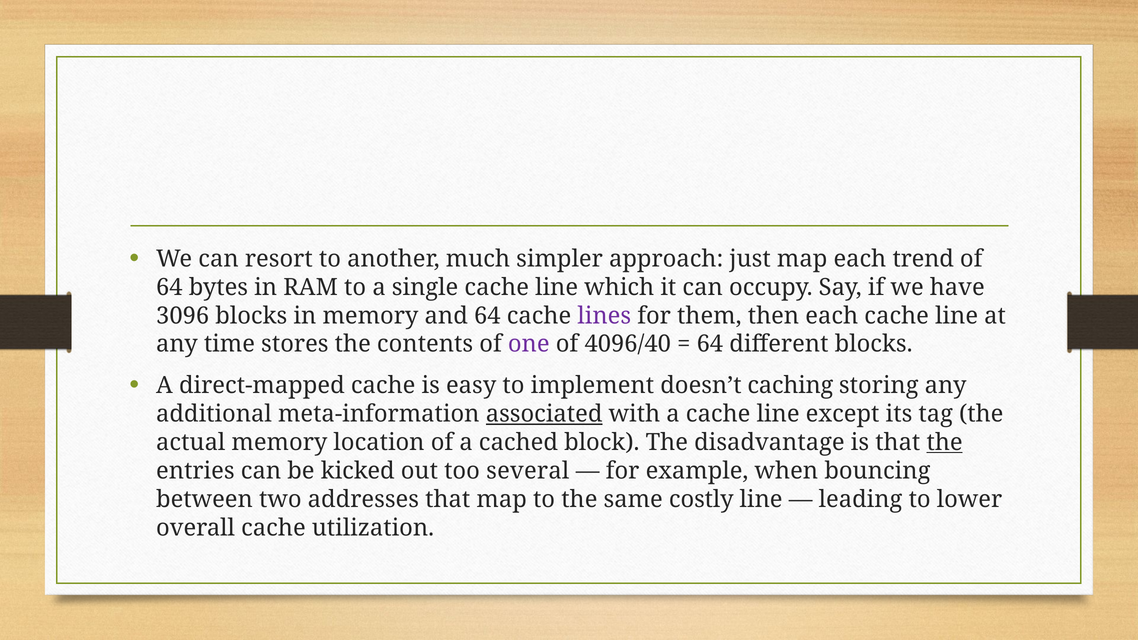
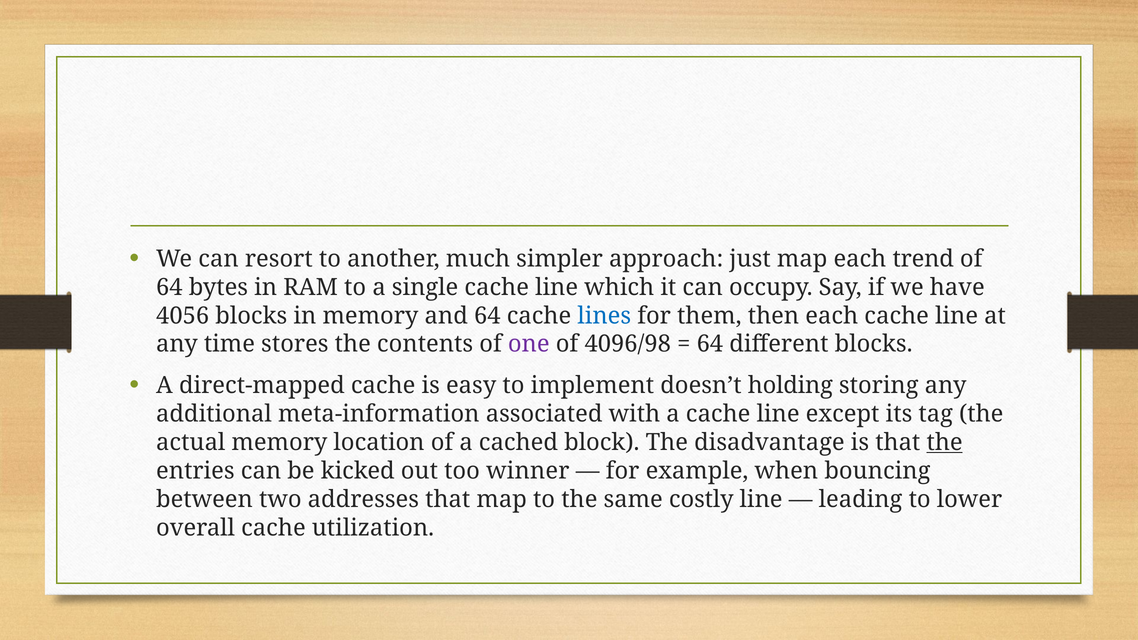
3096: 3096 -> 4056
lines colour: purple -> blue
4096/40: 4096/40 -> 4096/98
caching: caching -> holding
associated underline: present -> none
several: several -> winner
